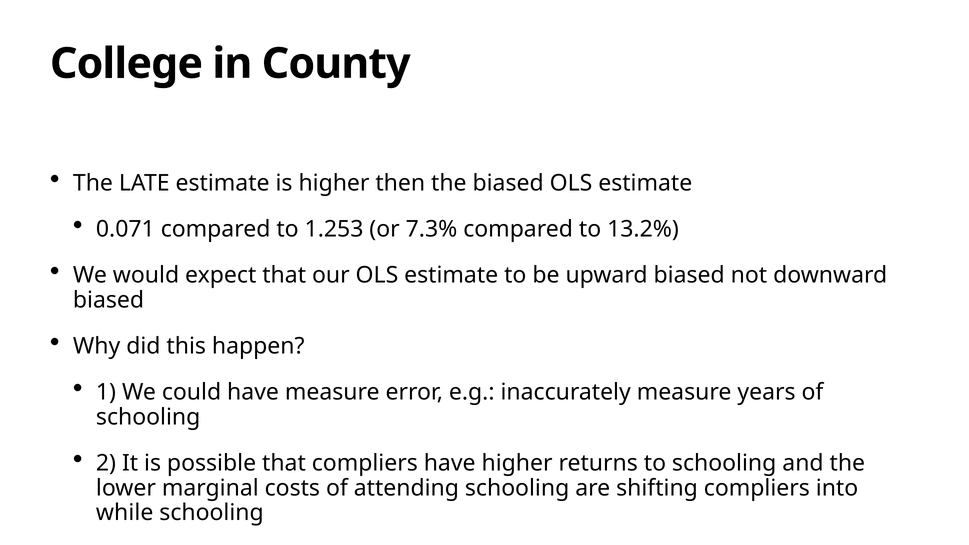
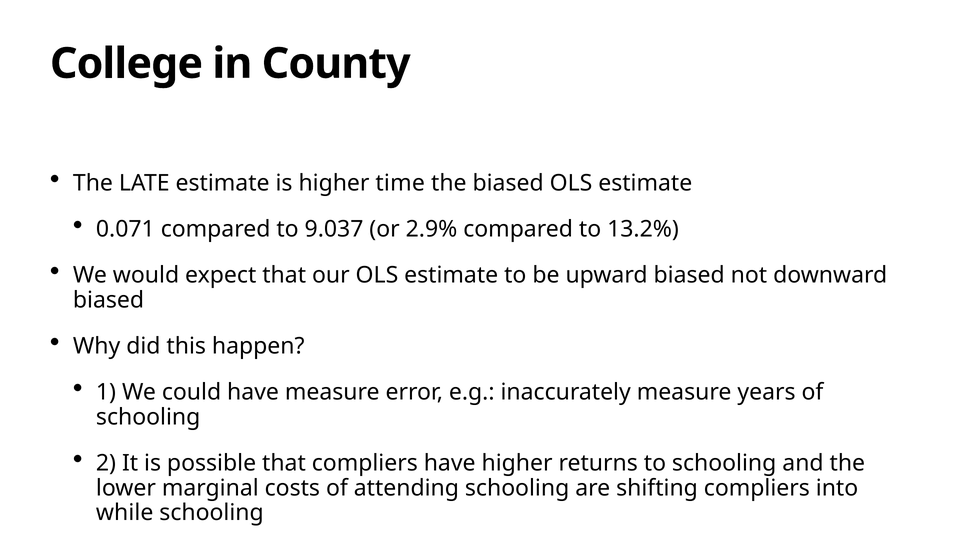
then: then -> time
1.253: 1.253 -> 9.037
7.3%: 7.3% -> 2.9%
